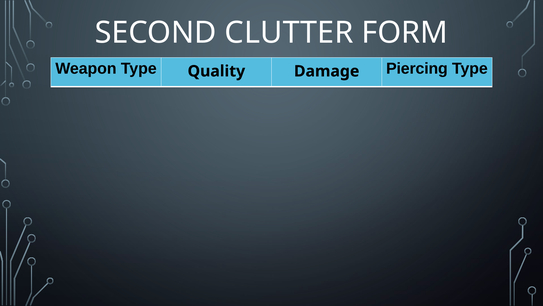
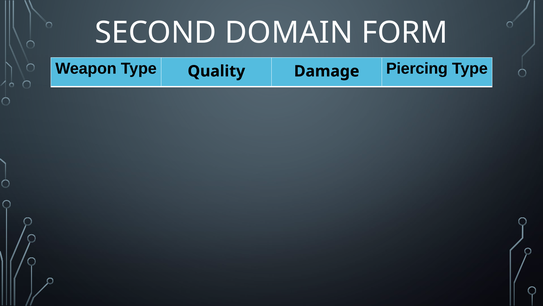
CLUTTER: CLUTTER -> DOMAIN
